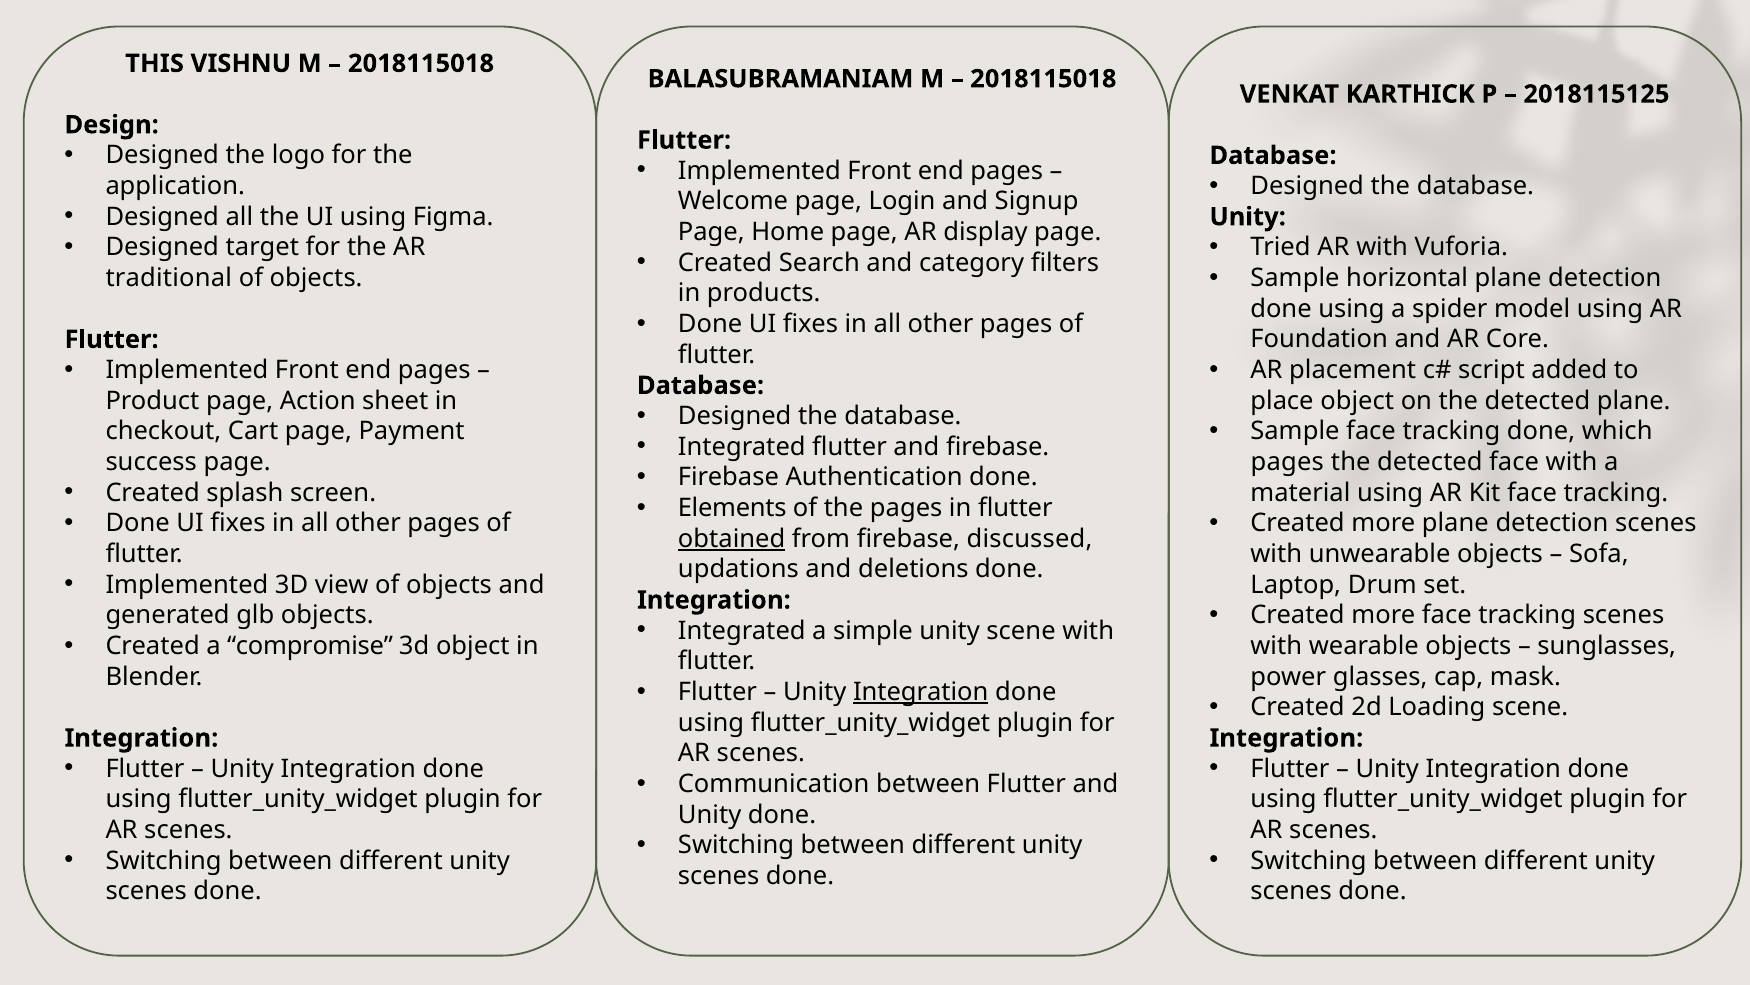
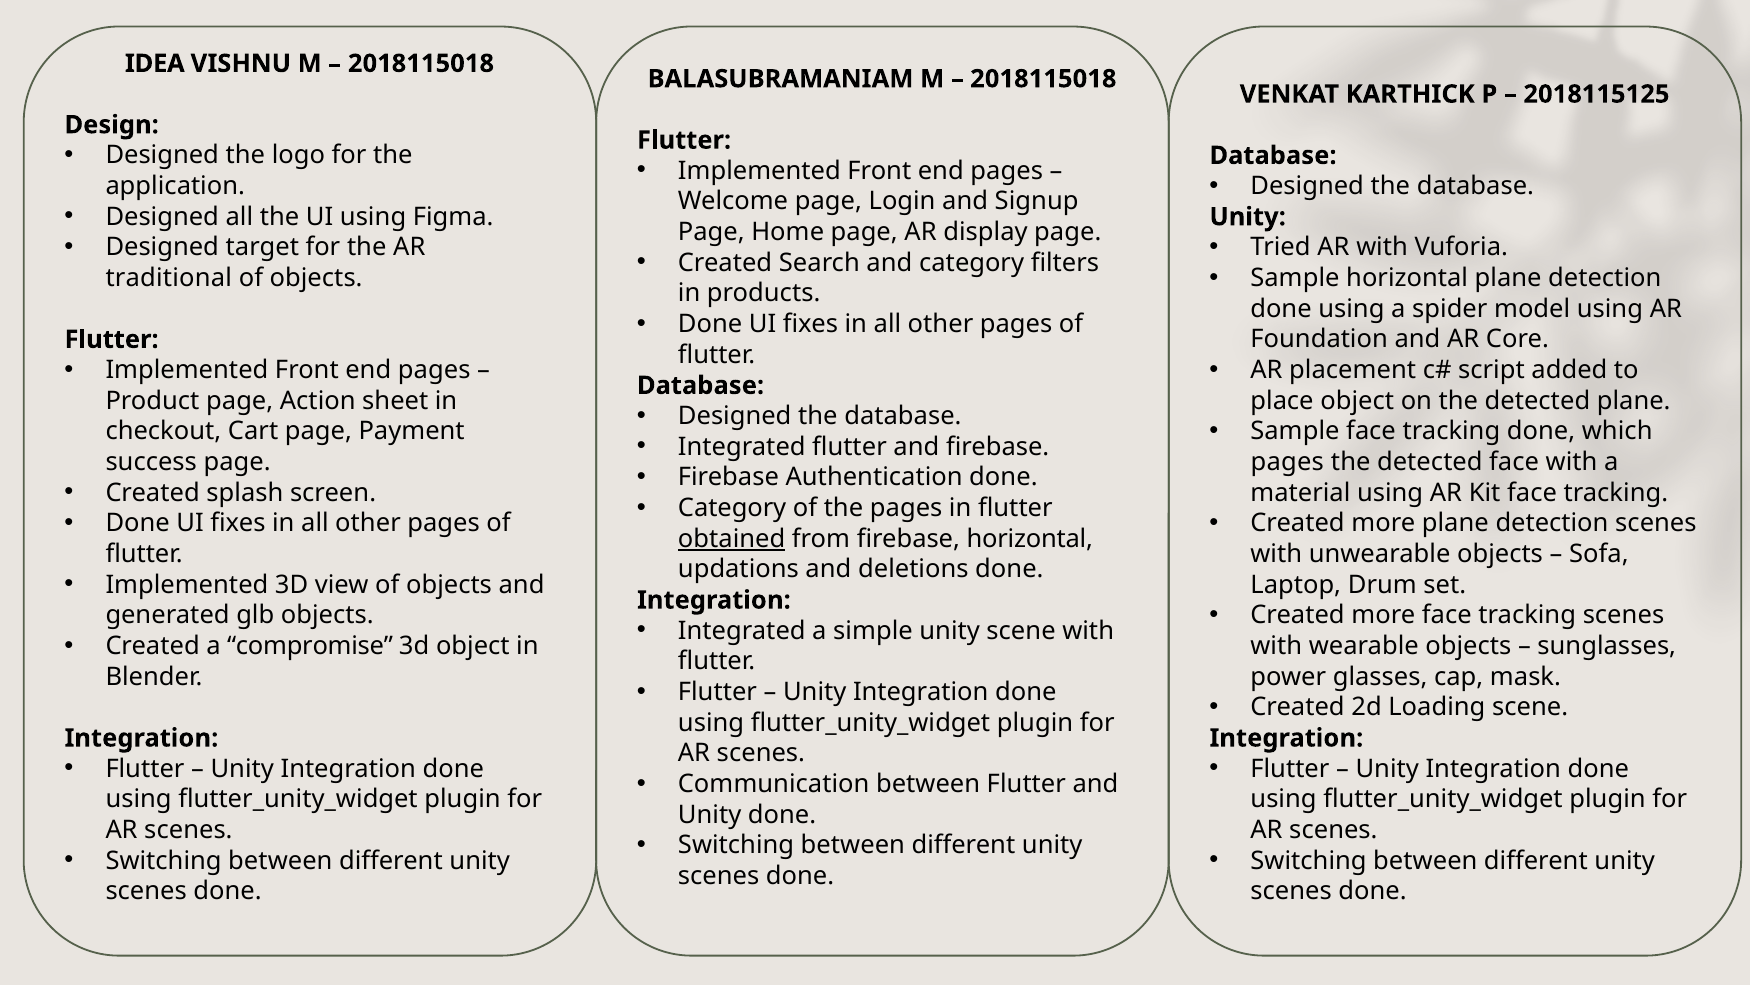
THIS: THIS -> IDEA
Elements at (732, 508): Elements -> Category
firebase discussed: discussed -> horizontal
Integration at (921, 692) underline: present -> none
